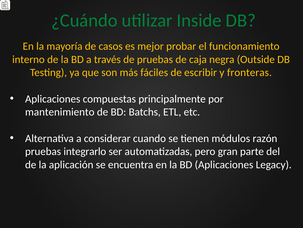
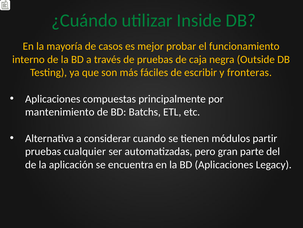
razón: razón -> partir
integrarlo: integrarlo -> cualquier
